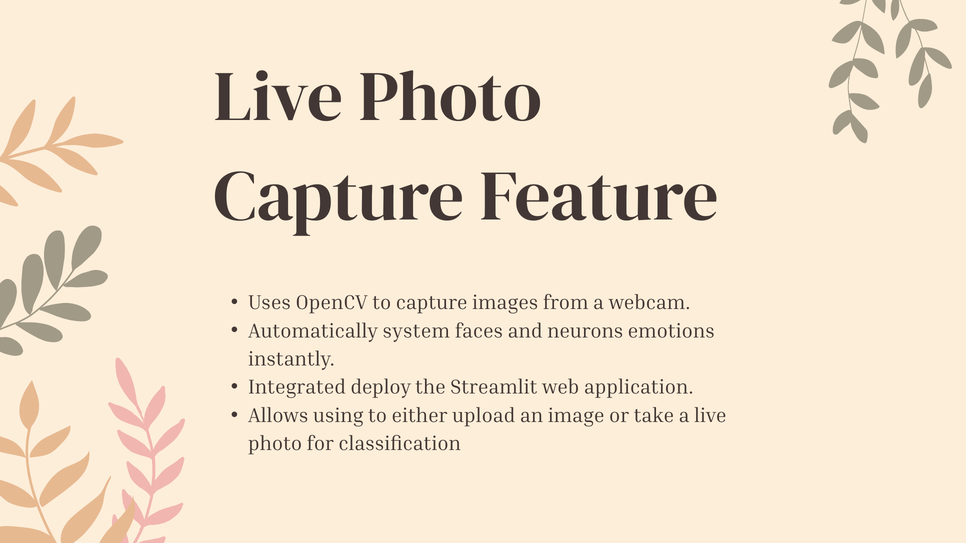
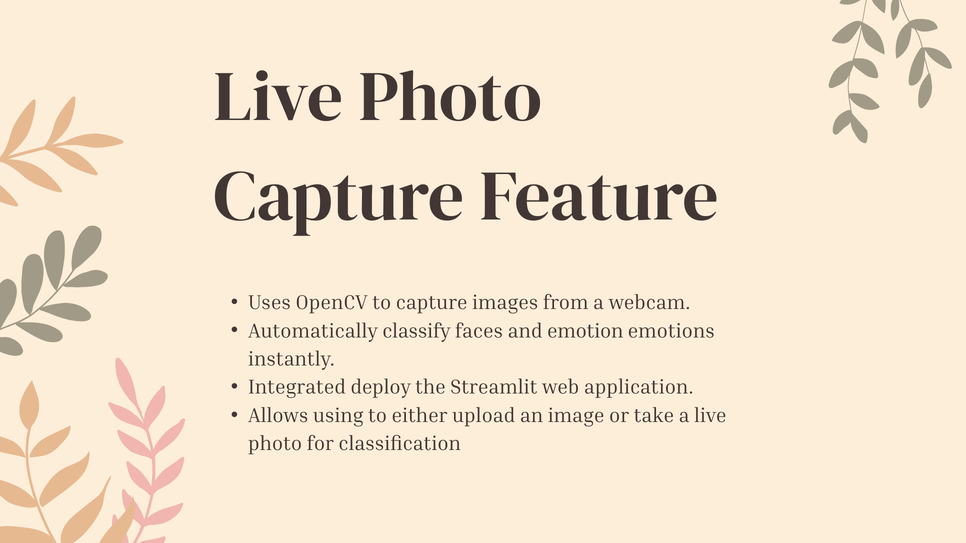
system: system -> classify
neurons: neurons -> emotion
